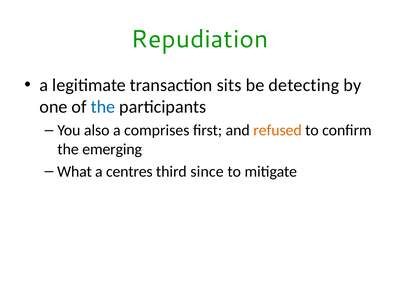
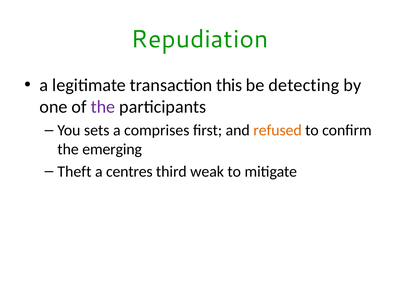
sits: sits -> this
the at (103, 107) colour: blue -> purple
also: also -> sets
What: What -> Theft
since: since -> weak
